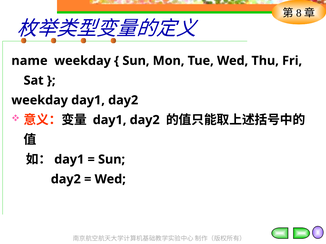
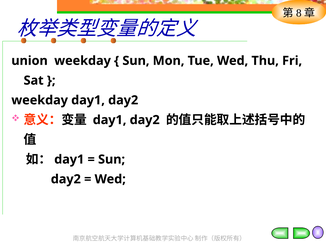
name: name -> union
